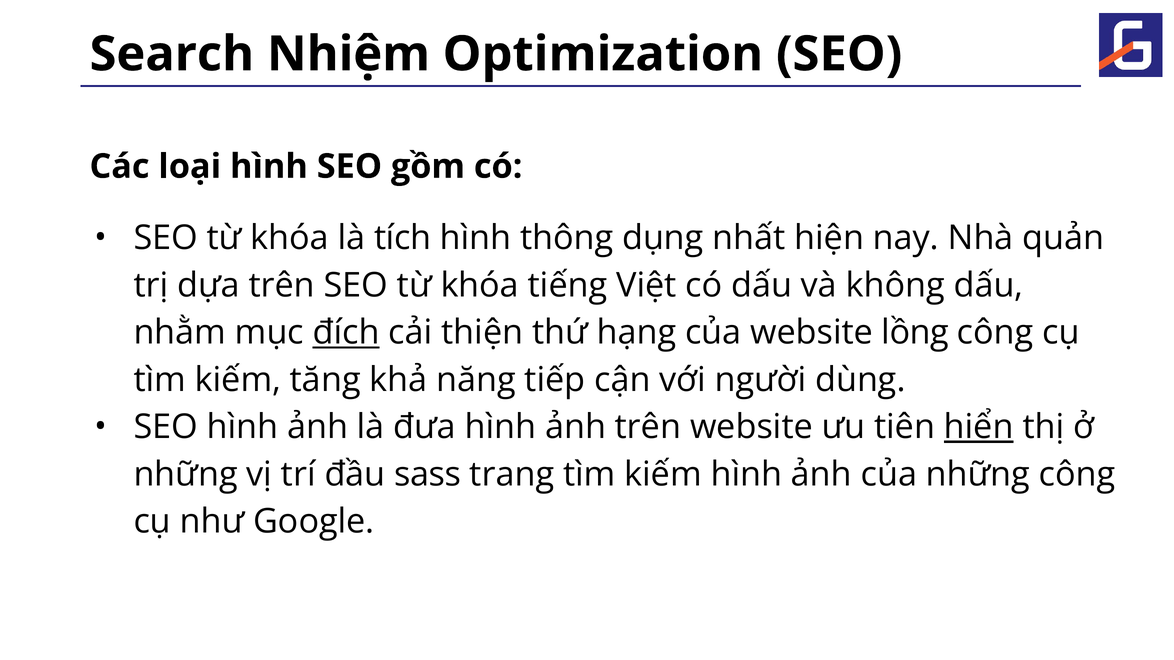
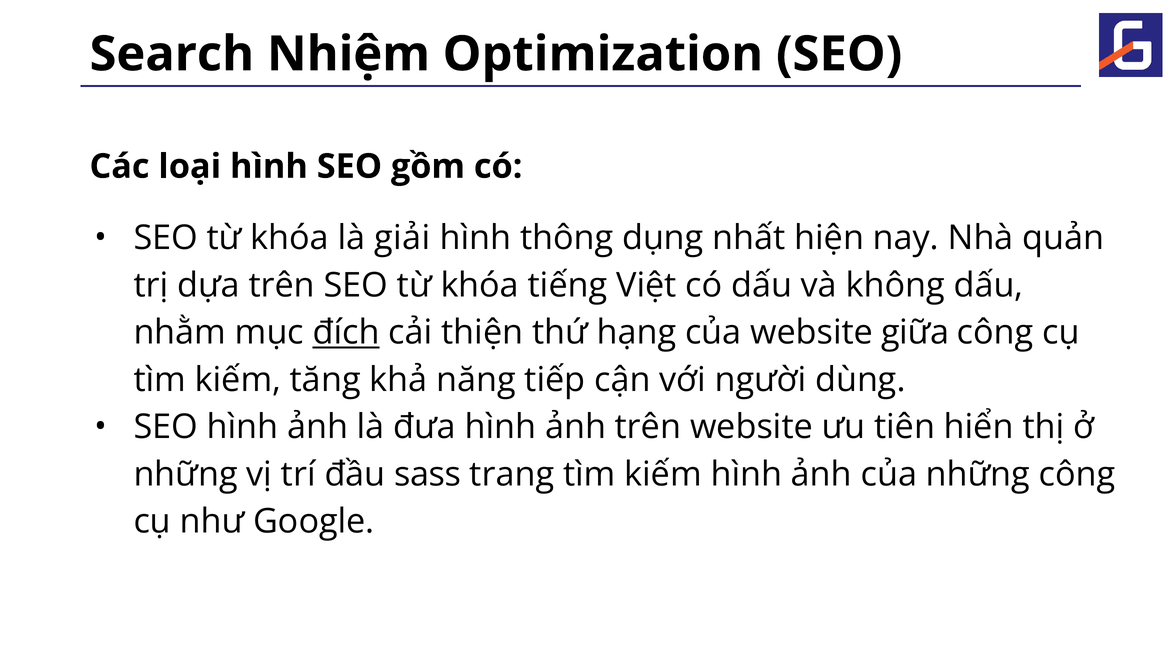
tích: tích -> giải
lồng: lồng -> giữa
hiển underline: present -> none
